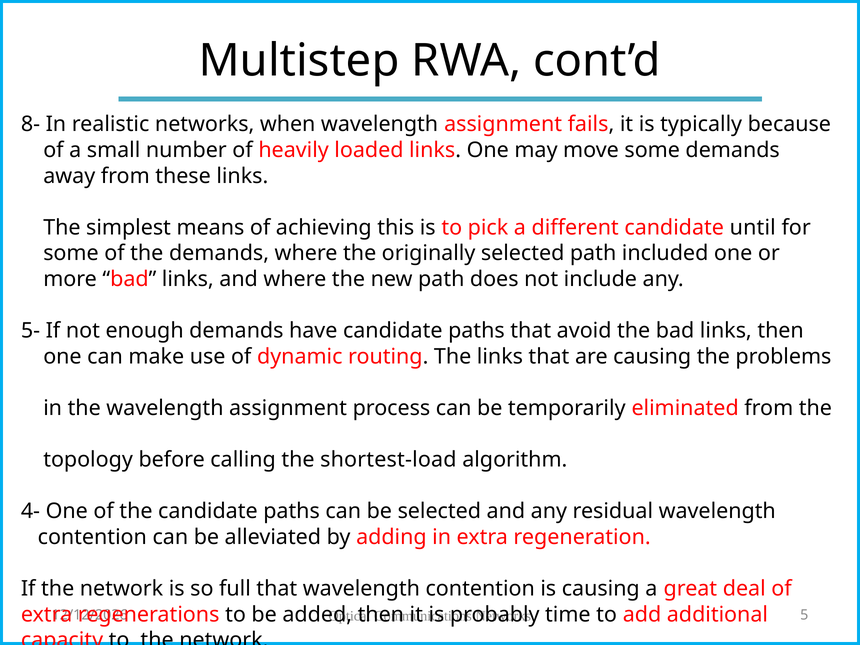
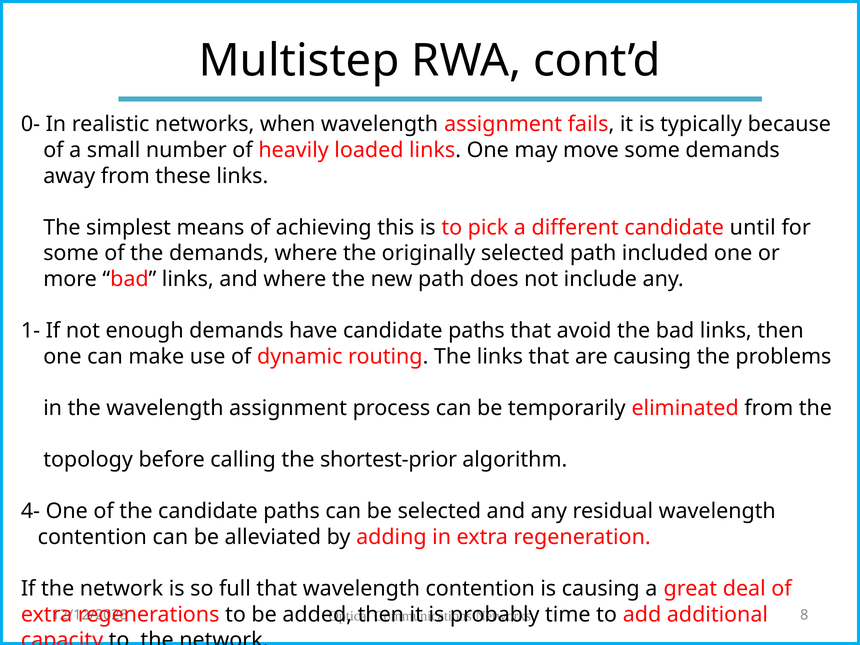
8-: 8- -> 0-
5-: 5- -> 1-
shortest-load: shortest-load -> shortest-prior
5: 5 -> 8
